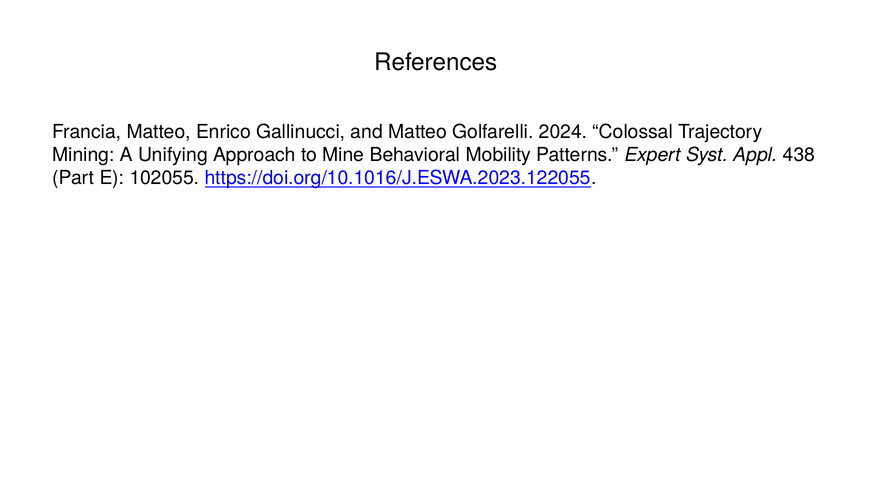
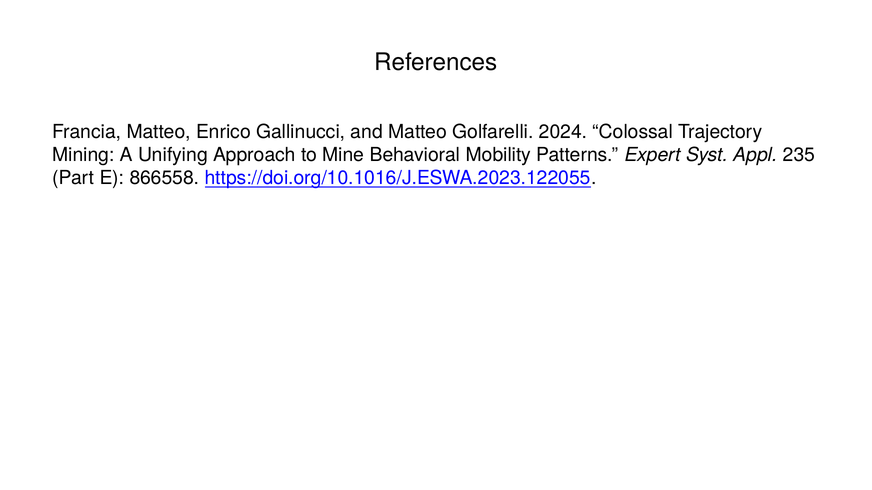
438: 438 -> 235
102055: 102055 -> 866558
